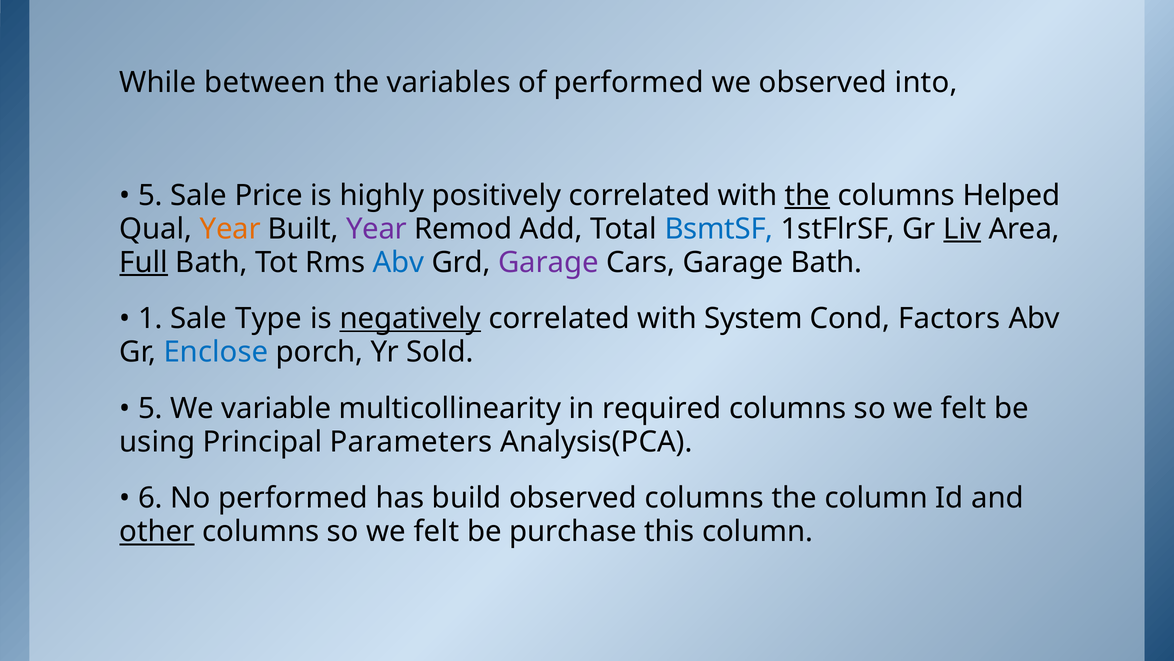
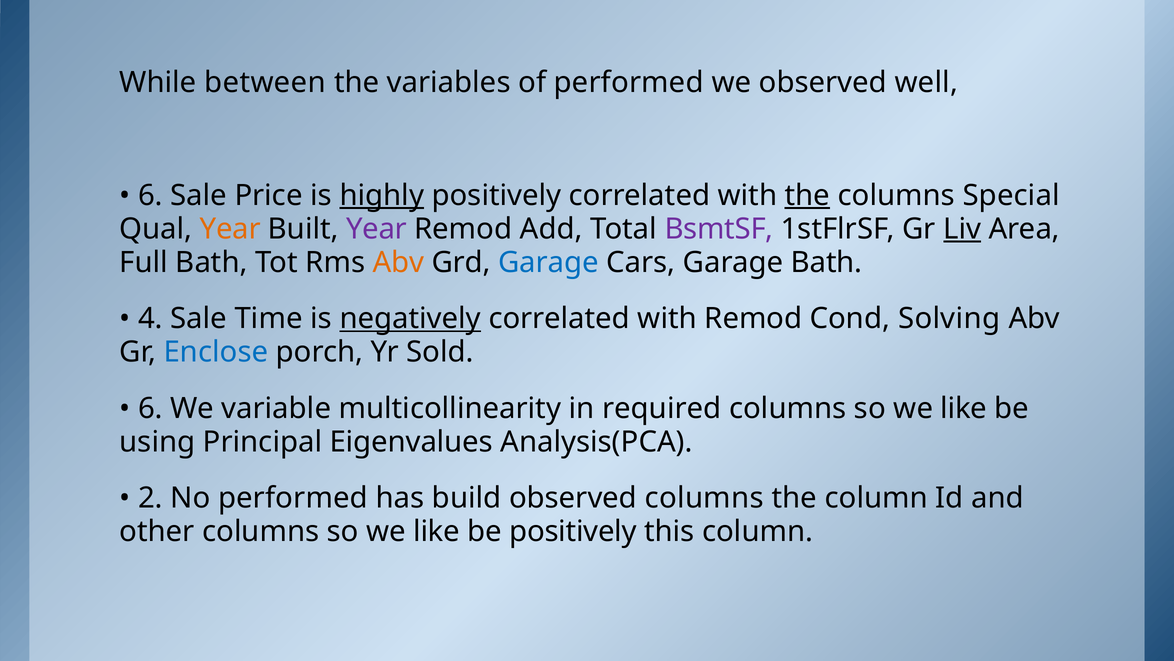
into: into -> well
5 at (150, 195): 5 -> 6
highly underline: none -> present
Helped: Helped -> Special
BsmtSF colour: blue -> purple
Full underline: present -> none
Abv at (399, 262) colour: blue -> orange
Garage at (548, 262) colour: purple -> blue
1: 1 -> 4
Type: Type -> Time
with System: System -> Remod
Factors: Factors -> Solving
5 at (150, 408): 5 -> 6
felt at (963, 408): felt -> like
Parameters: Parameters -> Eigenvalues
6: 6 -> 2
other underline: present -> none
felt at (436, 531): felt -> like
be purchase: purchase -> positively
